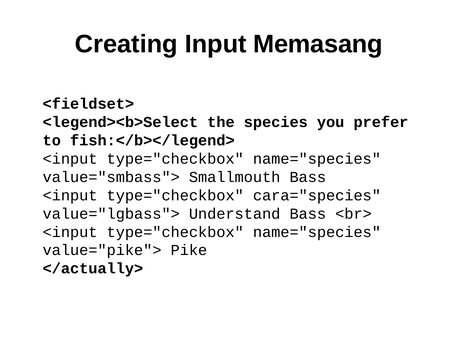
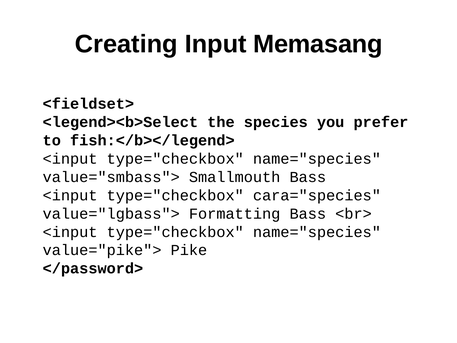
Understand: Understand -> Formatting
</actually>: </actually> -> </password>
